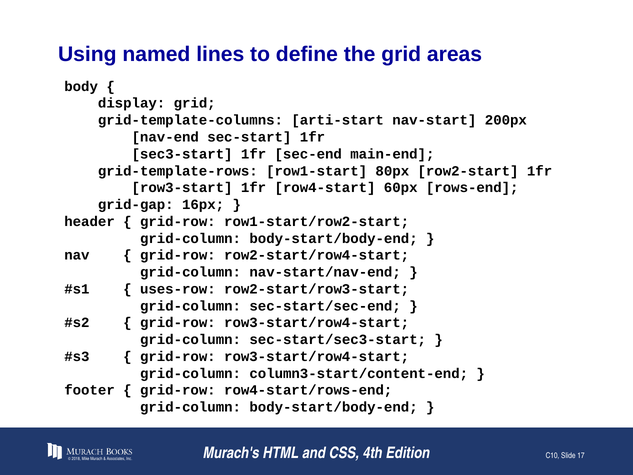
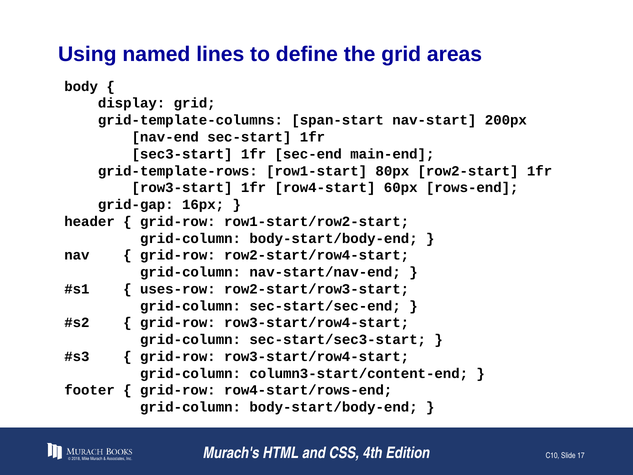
arti-start: arti-start -> span-start
